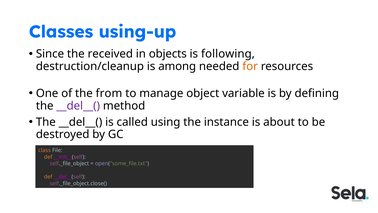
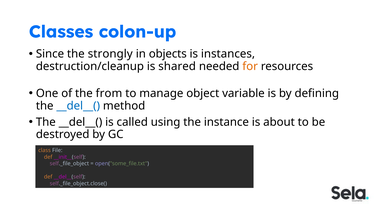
using-up: using-up -> colon-up
received: received -> strongly
following: following -> instances
among: among -> shared
__del__( at (78, 106) colour: purple -> blue
